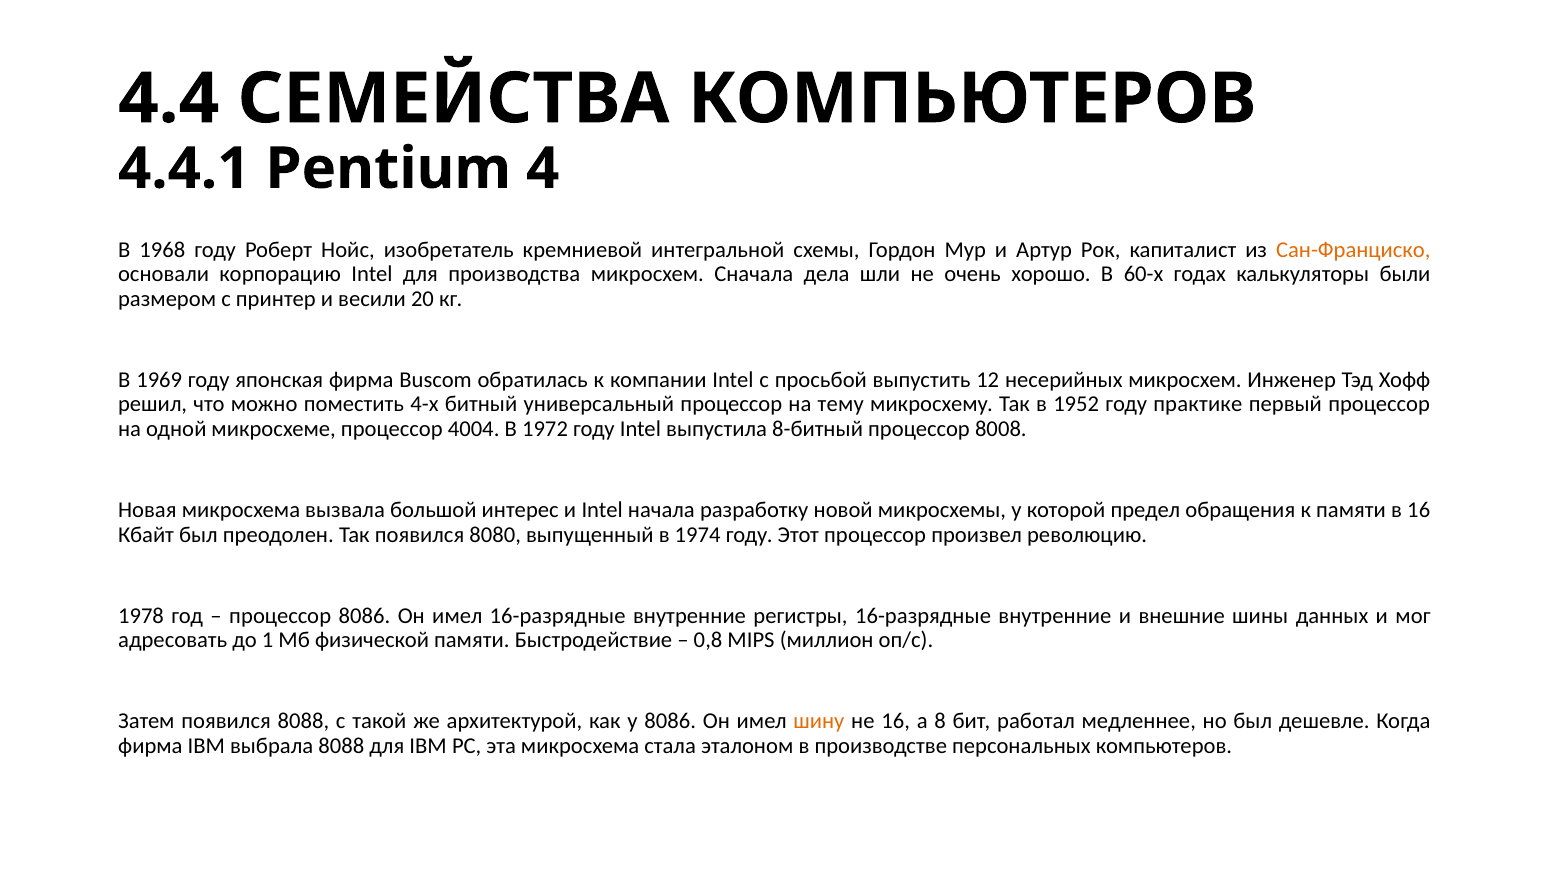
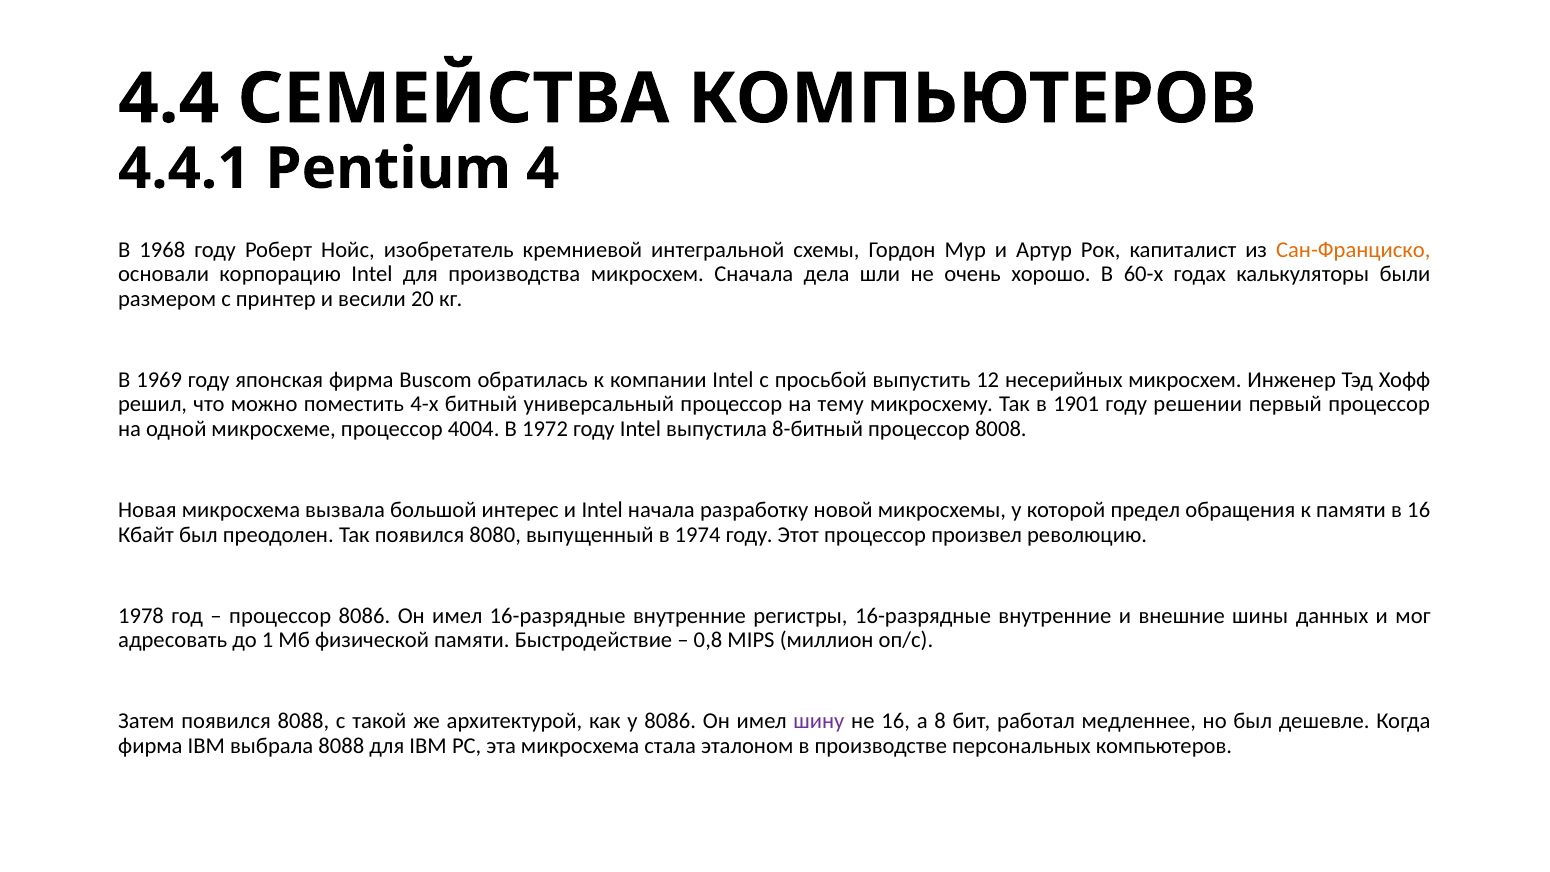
1952: 1952 -> 1901
практике: практике -> решении
шину colour: orange -> purple
